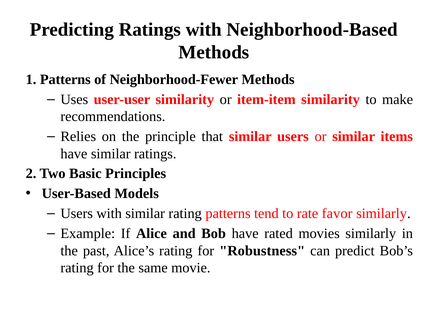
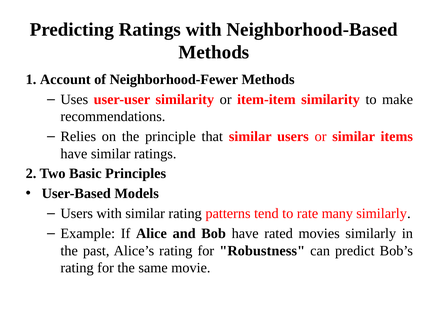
1 Patterns: Patterns -> Account
favor: favor -> many
